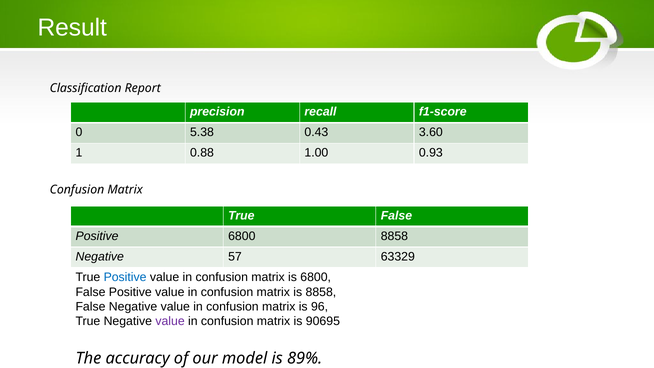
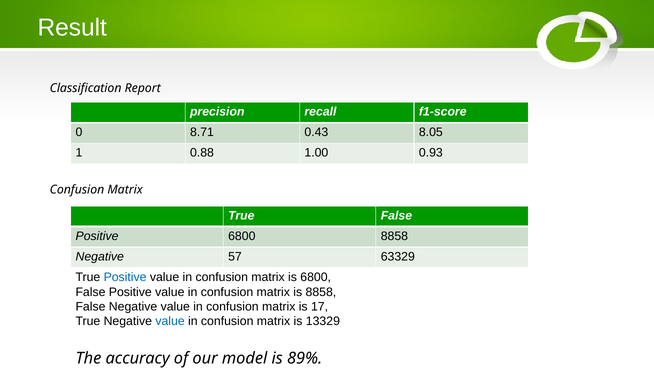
5.38: 5.38 -> 8.71
3.60: 3.60 -> 8.05
96: 96 -> 17
value at (170, 321) colour: purple -> blue
90695: 90695 -> 13329
